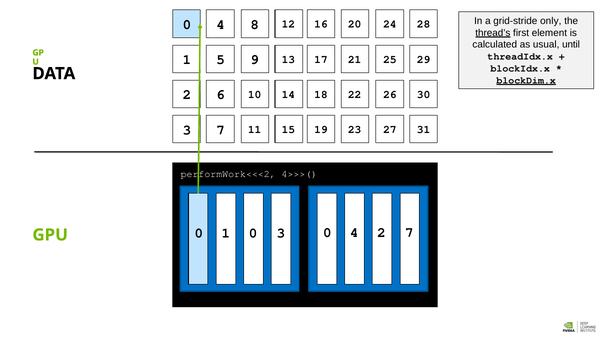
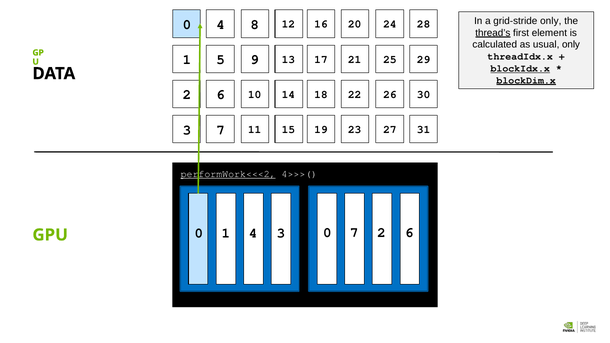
usual until: until -> only
blockIdx.x underline: none -> present
performWork<<<2 underline: none -> present
1 0: 0 -> 4
0 4: 4 -> 7
2 7: 7 -> 6
